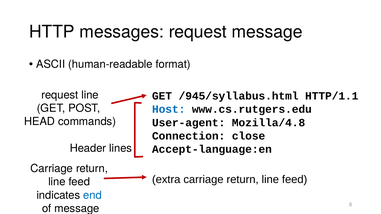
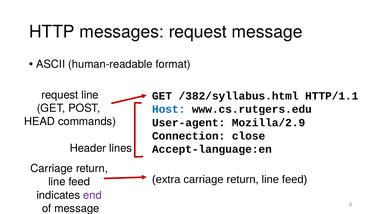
/945/syllabus.html: /945/syllabus.html -> /382/syllabus.html
Mozilla/4.8: Mozilla/4.8 -> Mozilla/2.9
end colour: blue -> purple
